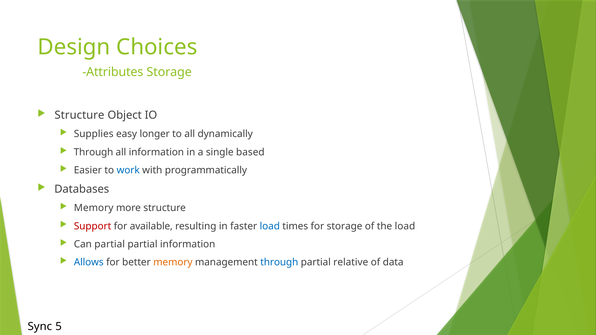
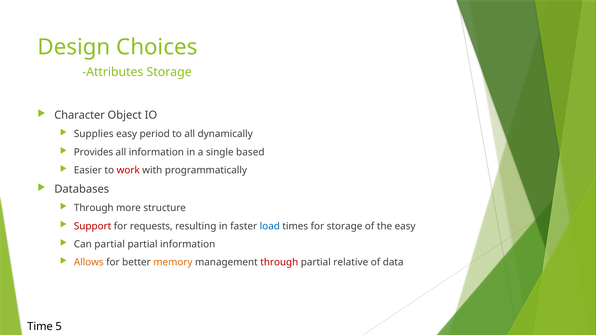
Structure at (79, 115): Structure -> Character
longer: longer -> period
Through at (94, 152): Through -> Provides
work colour: blue -> red
Memory at (94, 208): Memory -> Through
available: available -> requests
the load: load -> easy
Allows colour: blue -> orange
through at (279, 263) colour: blue -> red
Sync: Sync -> Time
